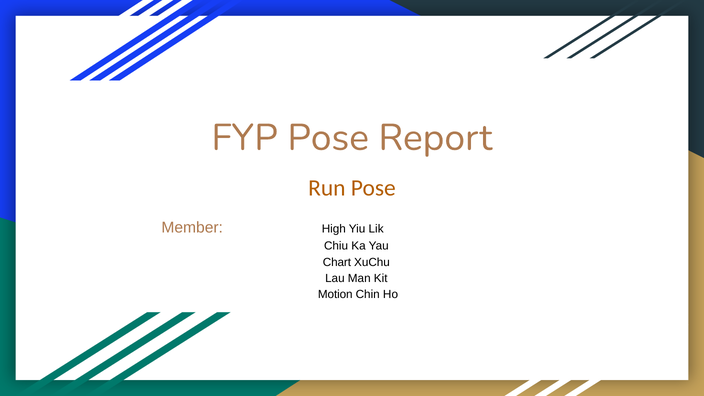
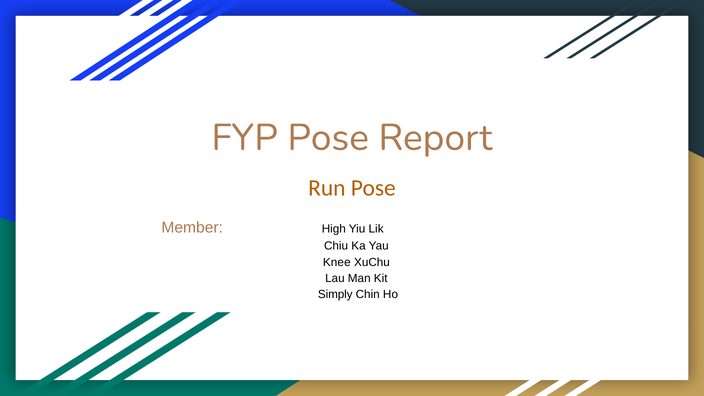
Chart: Chart -> Knee
Motion: Motion -> Simply
